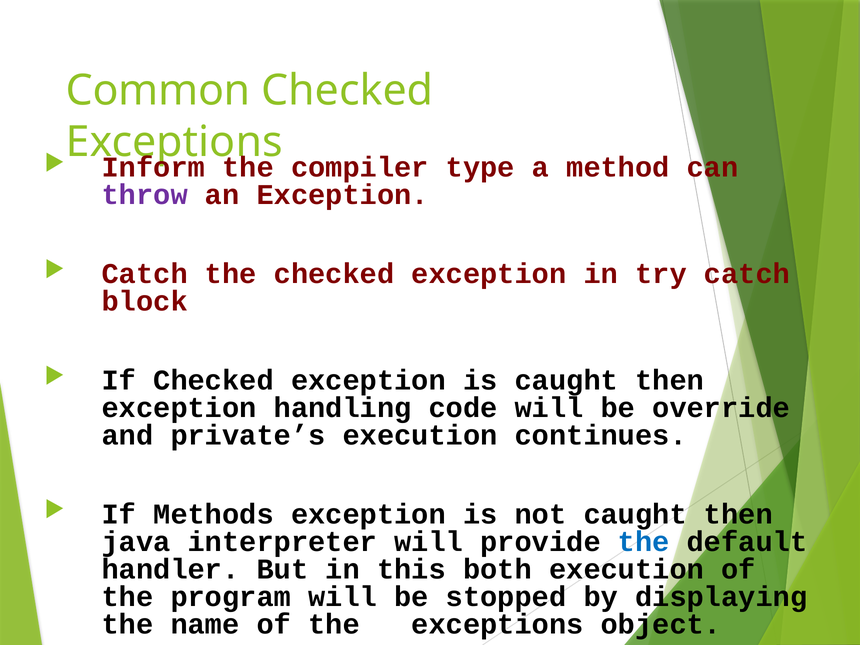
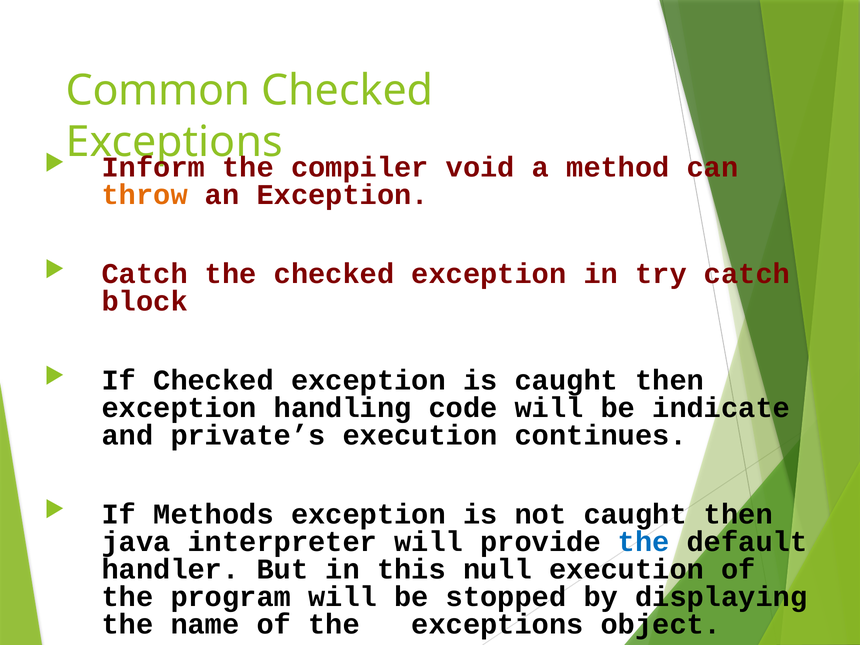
type: type -> void
throw colour: purple -> orange
override: override -> indicate
both: both -> null
